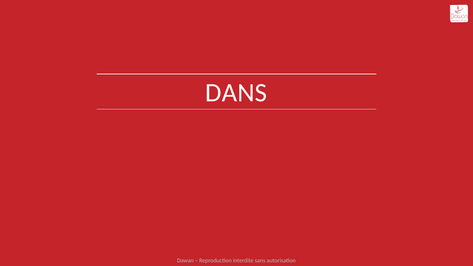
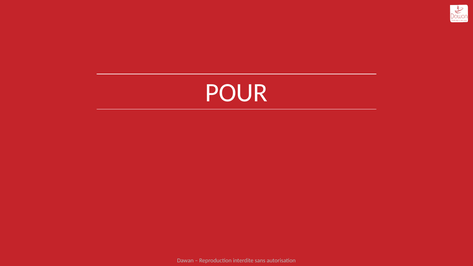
DANS: DANS -> POUR
